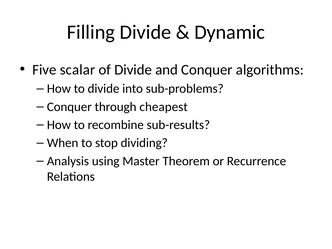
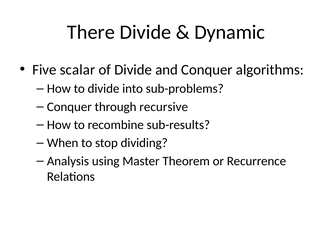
Filling: Filling -> There
cheapest: cheapest -> recursive
